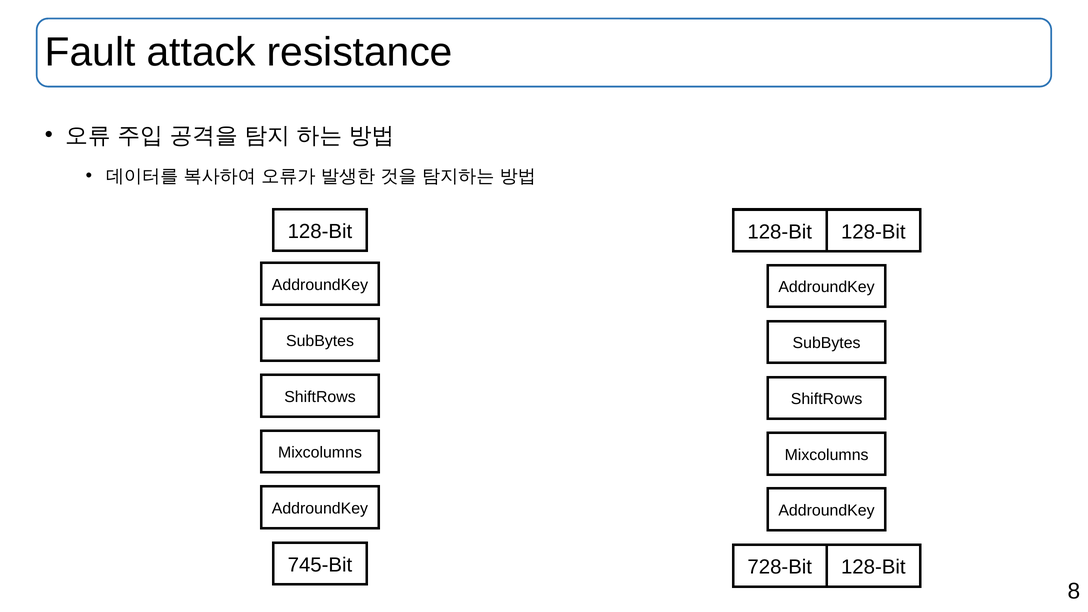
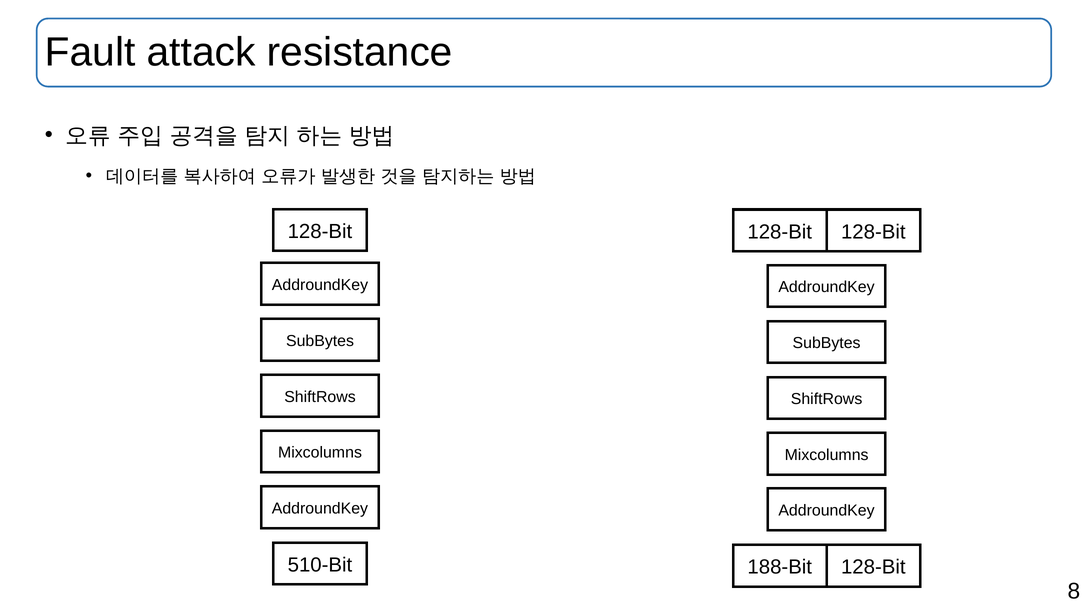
745-Bit: 745-Bit -> 510-Bit
728-Bit: 728-Bit -> 188-Bit
